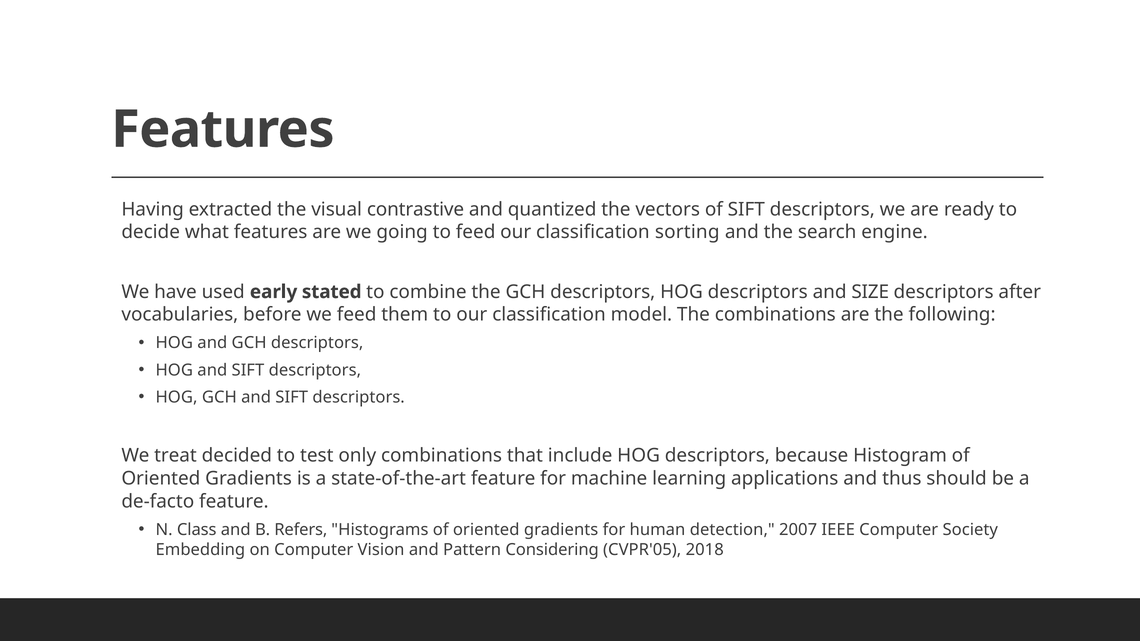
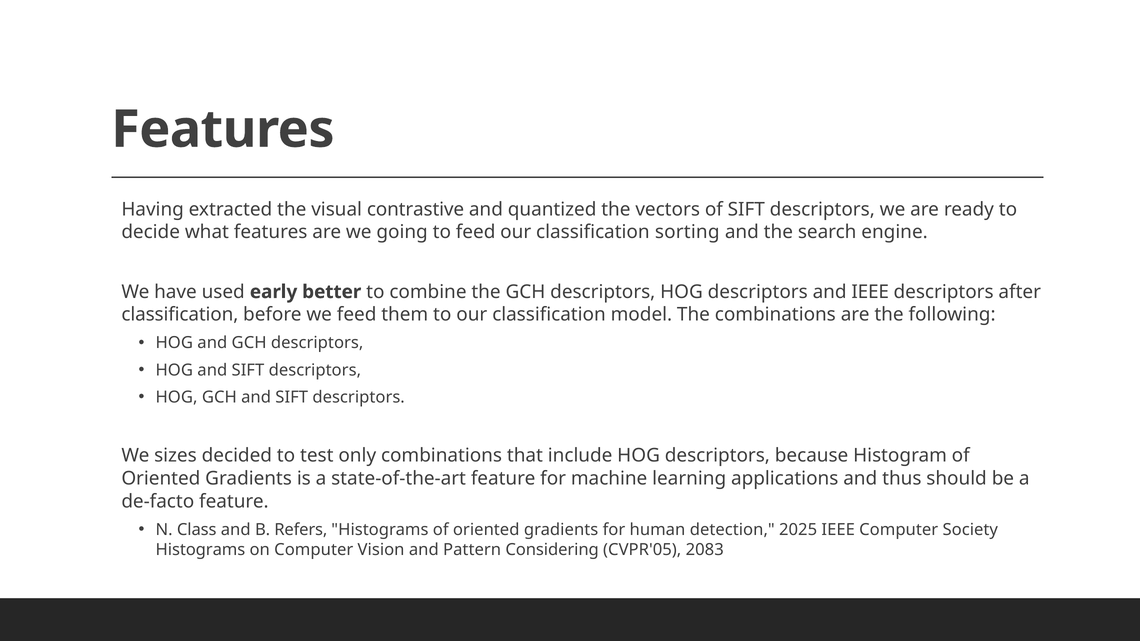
stated: stated -> better
and SIZE: SIZE -> IEEE
vocabularies at (180, 315): vocabularies -> classification
treat: treat -> sizes
2007: 2007 -> 2025
Embedding at (200, 550): Embedding -> Histograms
2018: 2018 -> 2083
